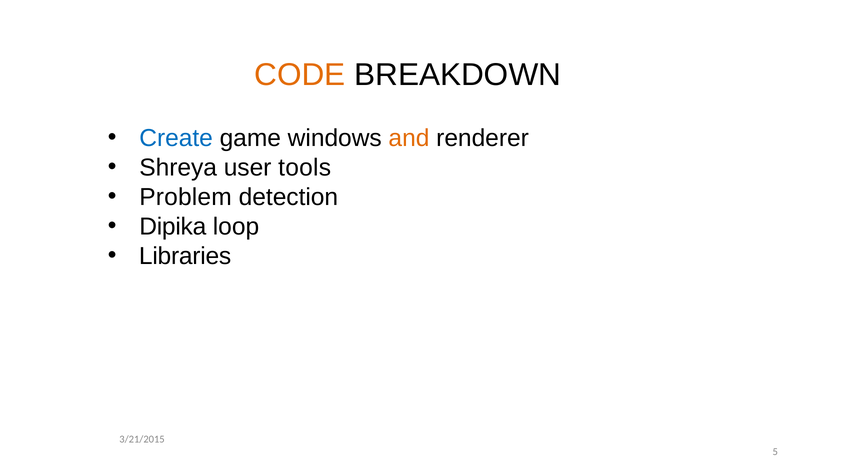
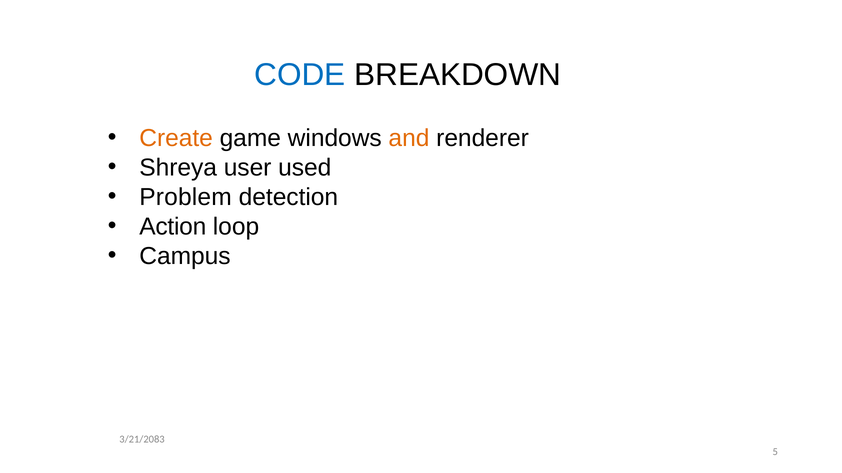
CODE colour: orange -> blue
Create colour: blue -> orange
tools: tools -> used
Dipika: Dipika -> Action
Libraries: Libraries -> Campus
3/21/2015: 3/21/2015 -> 3/21/2083
